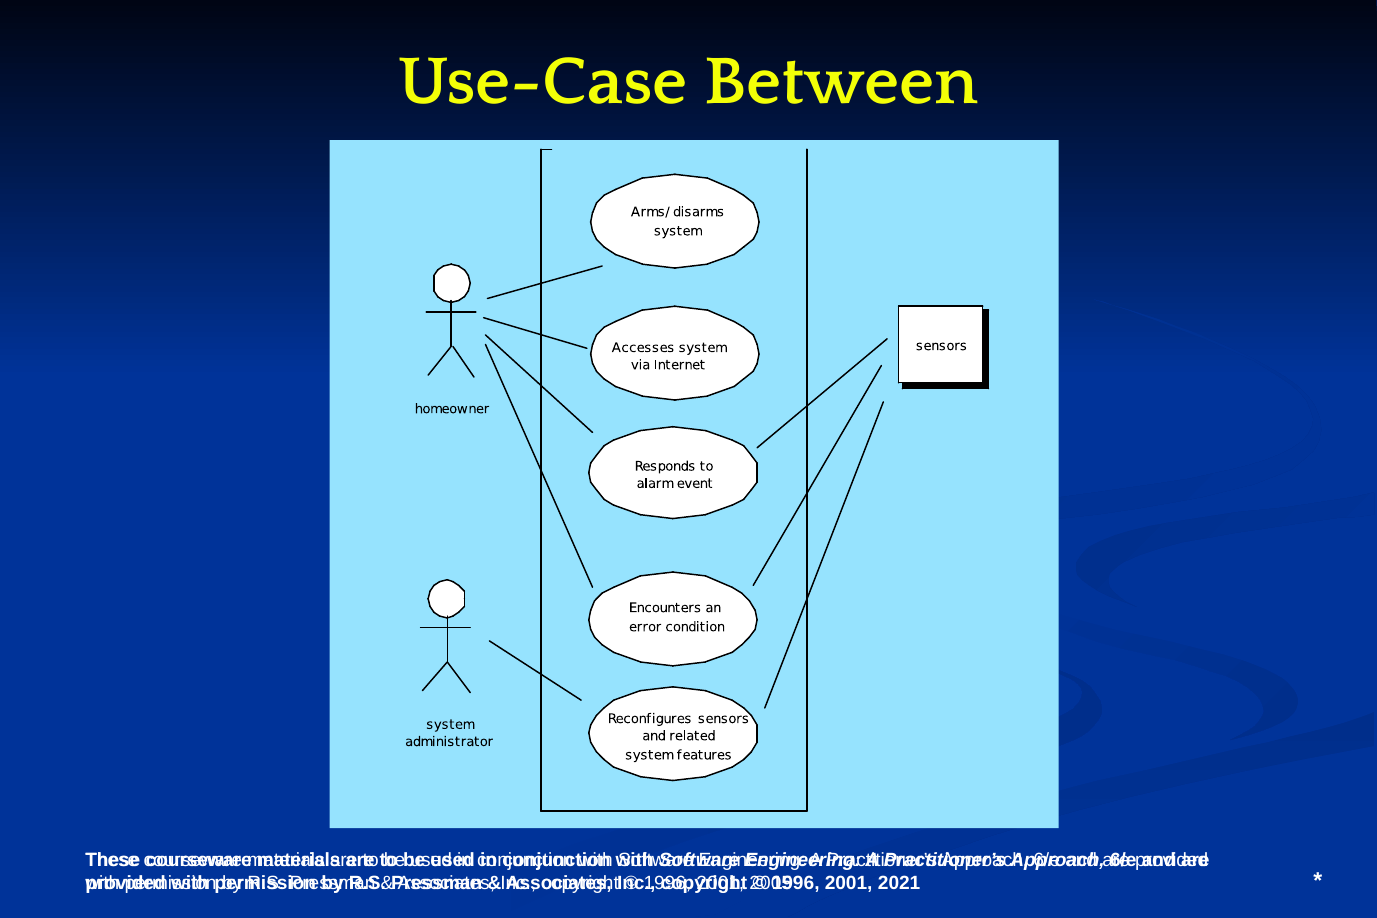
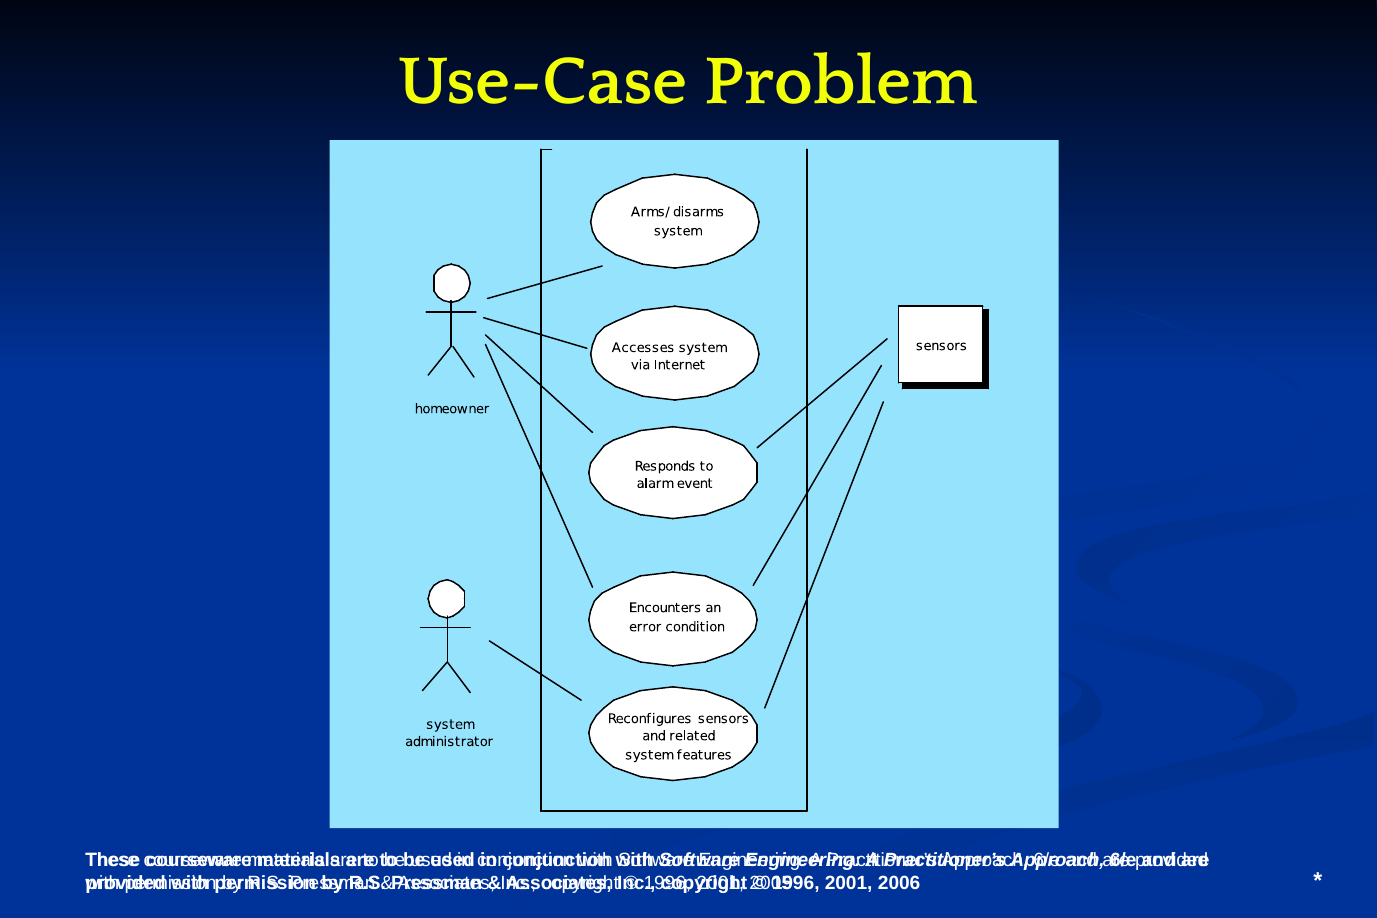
Between: Between -> Problem
2021: 2021 -> 2006
